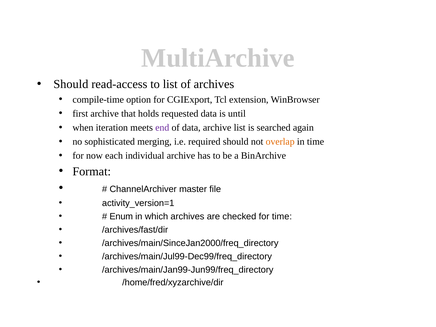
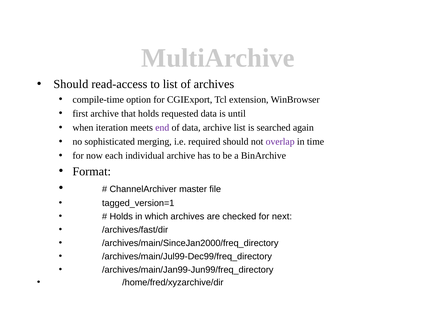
overlap colour: orange -> purple
activity_version=1: activity_version=1 -> tagged_version=1
Enum at (121, 217): Enum -> Holds
for time: time -> next
